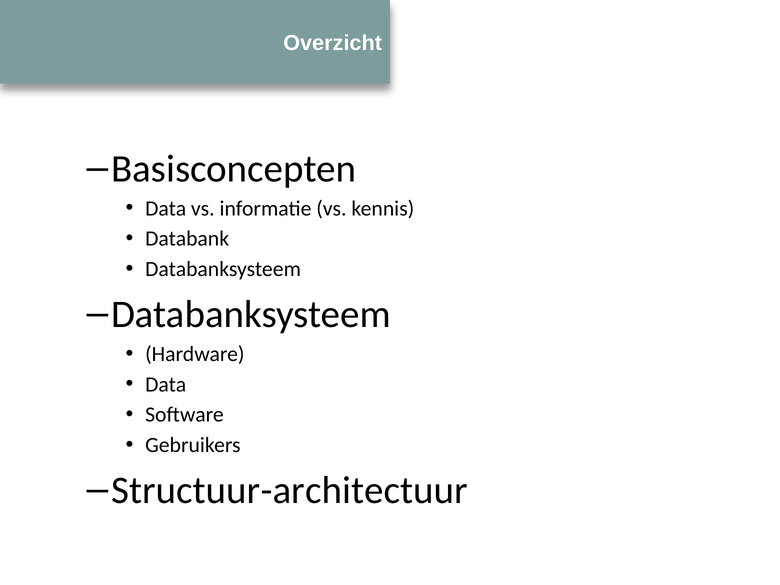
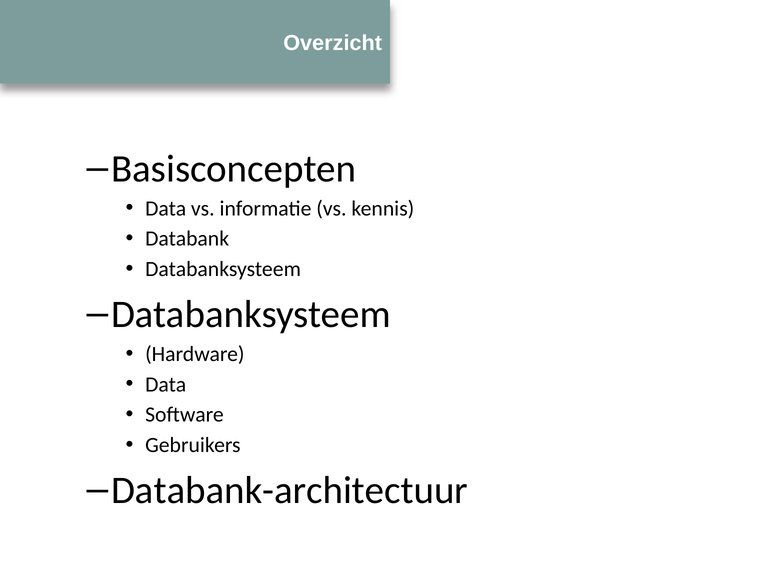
Structuur-architectuur: Structuur-architectuur -> Databank-architectuur
